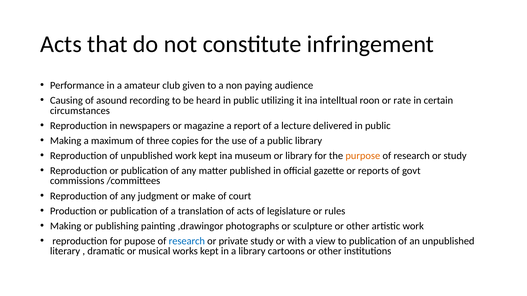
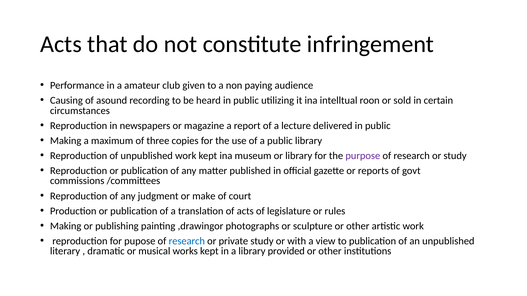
rate: rate -> sold
purpose colour: orange -> purple
cartoons: cartoons -> provided
